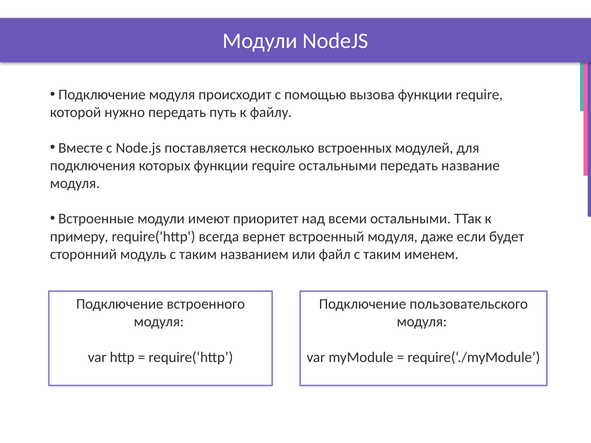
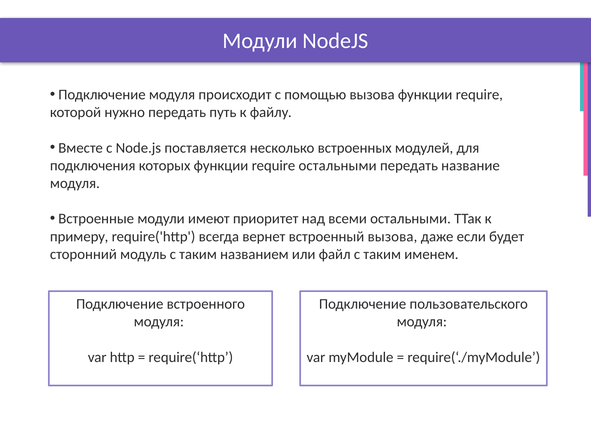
встроенный модуля: модуля -> вызова
